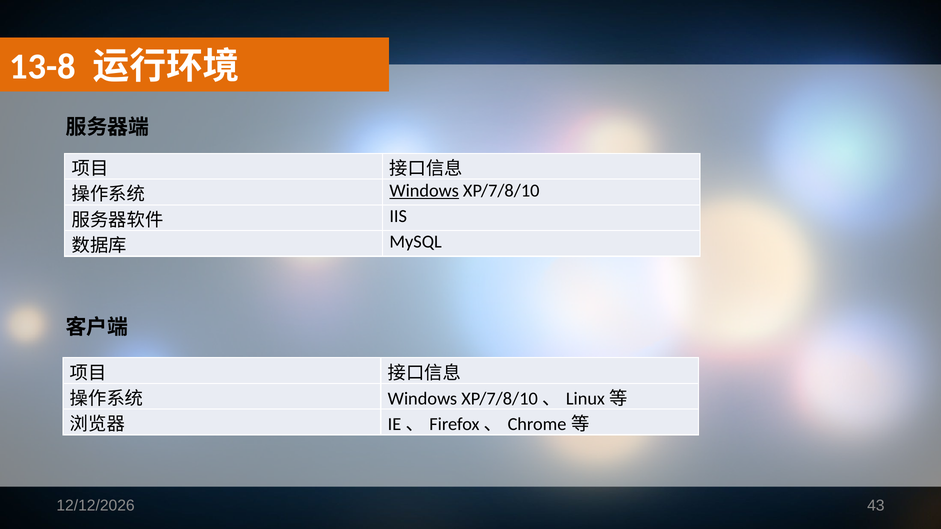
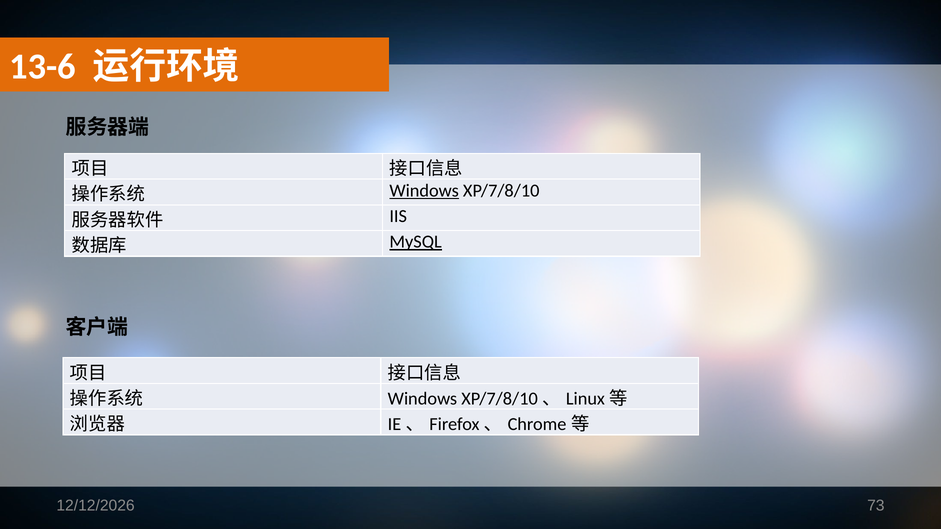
13-8: 13-8 -> 13-6
MySQL underline: none -> present
43: 43 -> 73
